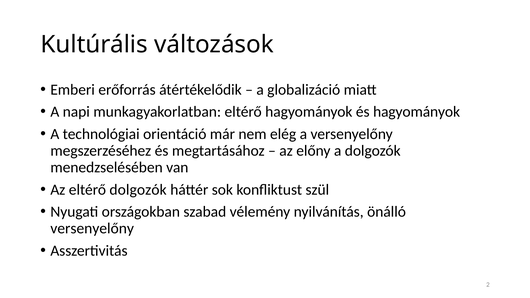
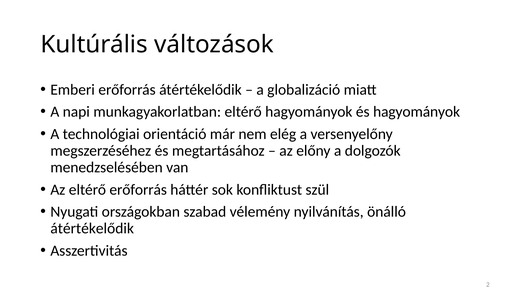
eltérő dolgozók: dolgozók -> erőforrás
versenyelőny at (92, 229): versenyelőny -> átértékelődik
